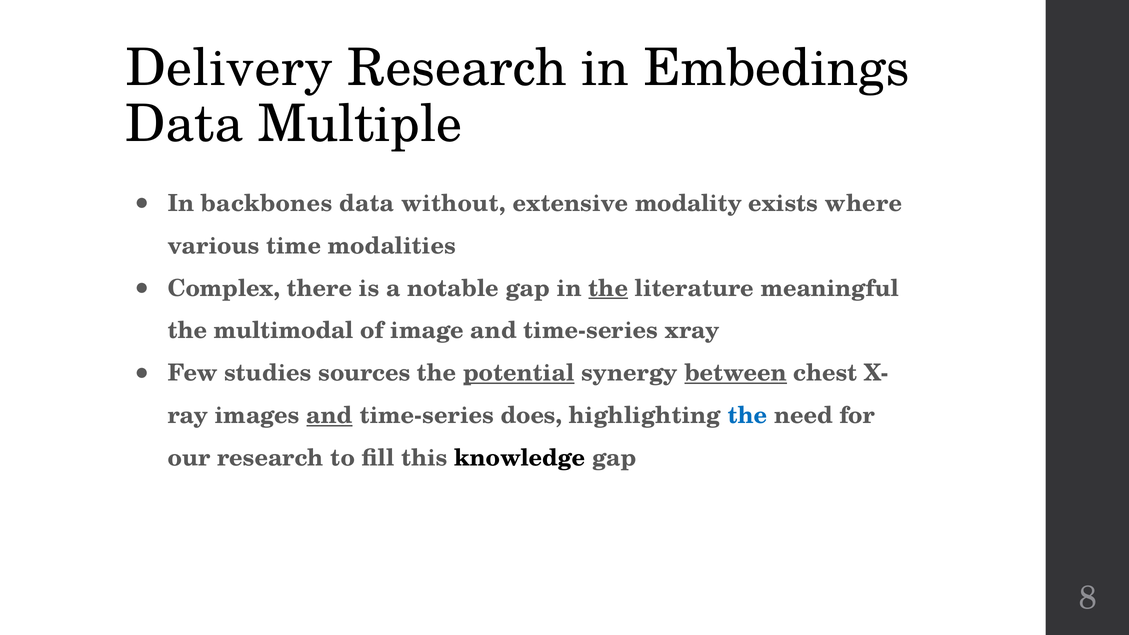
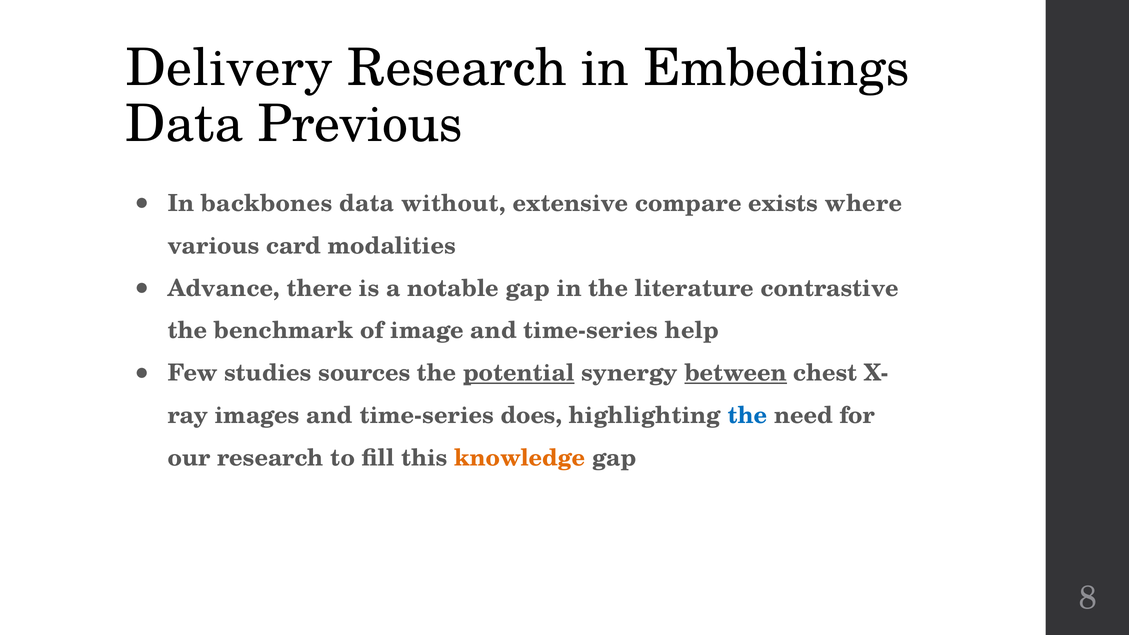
Multiple: Multiple -> Previous
modality: modality -> compare
time: time -> card
Complex: Complex -> Advance
the at (608, 288) underline: present -> none
meaningful: meaningful -> contrastive
multimodal: multimodal -> benchmark
xray: xray -> help
and at (330, 416) underline: present -> none
knowledge colour: black -> orange
